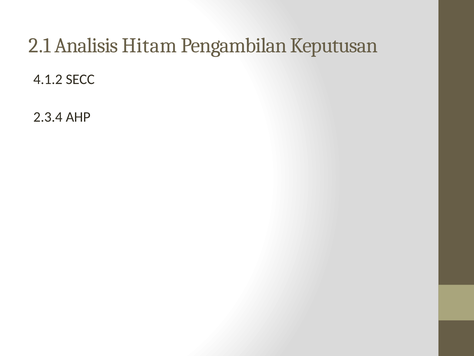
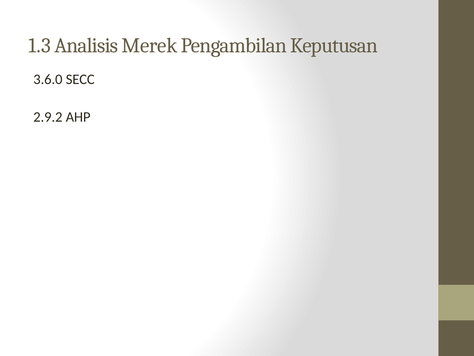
2.1: 2.1 -> 1.3
Hitam: Hitam -> Merek
4.1.2: 4.1.2 -> 3.6.0
2.3.4: 2.3.4 -> 2.9.2
